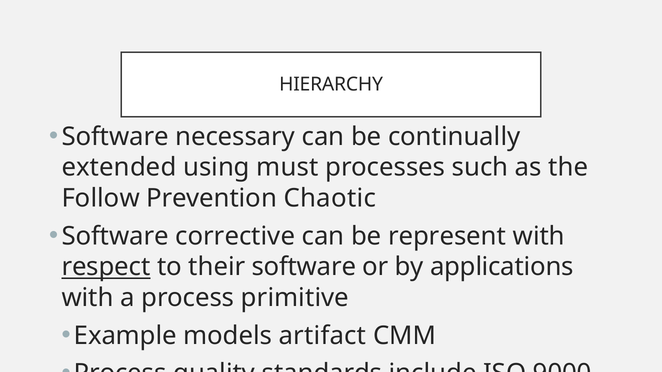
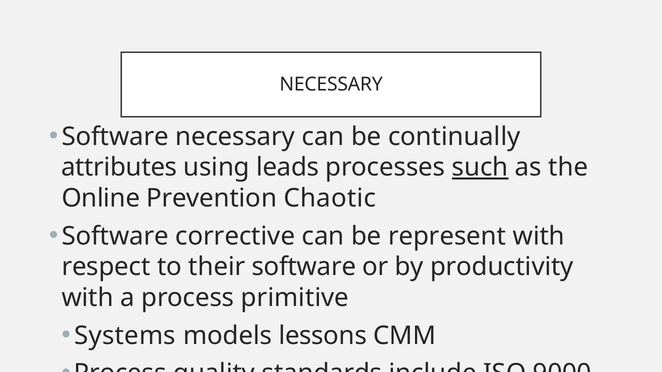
HIERARCHY at (331, 85): HIERARCHY -> NECESSARY
extended: extended -> attributes
must: must -> leads
such underline: none -> present
Follow: Follow -> Online
respect underline: present -> none
applications: applications -> productivity
Example: Example -> Systems
artifact: artifact -> lessons
